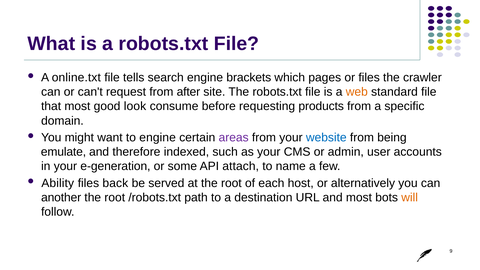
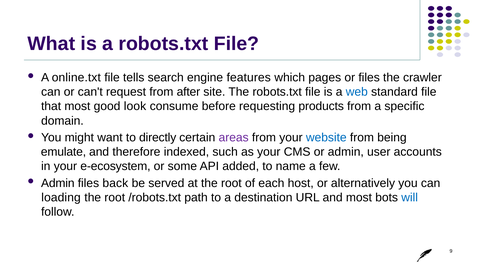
brackets: brackets -> features
web colour: orange -> blue
to engine: engine -> directly
e-generation: e-generation -> e-ecosystem
attach: attach -> added
Ability at (58, 183): Ability -> Admin
another: another -> loading
will colour: orange -> blue
